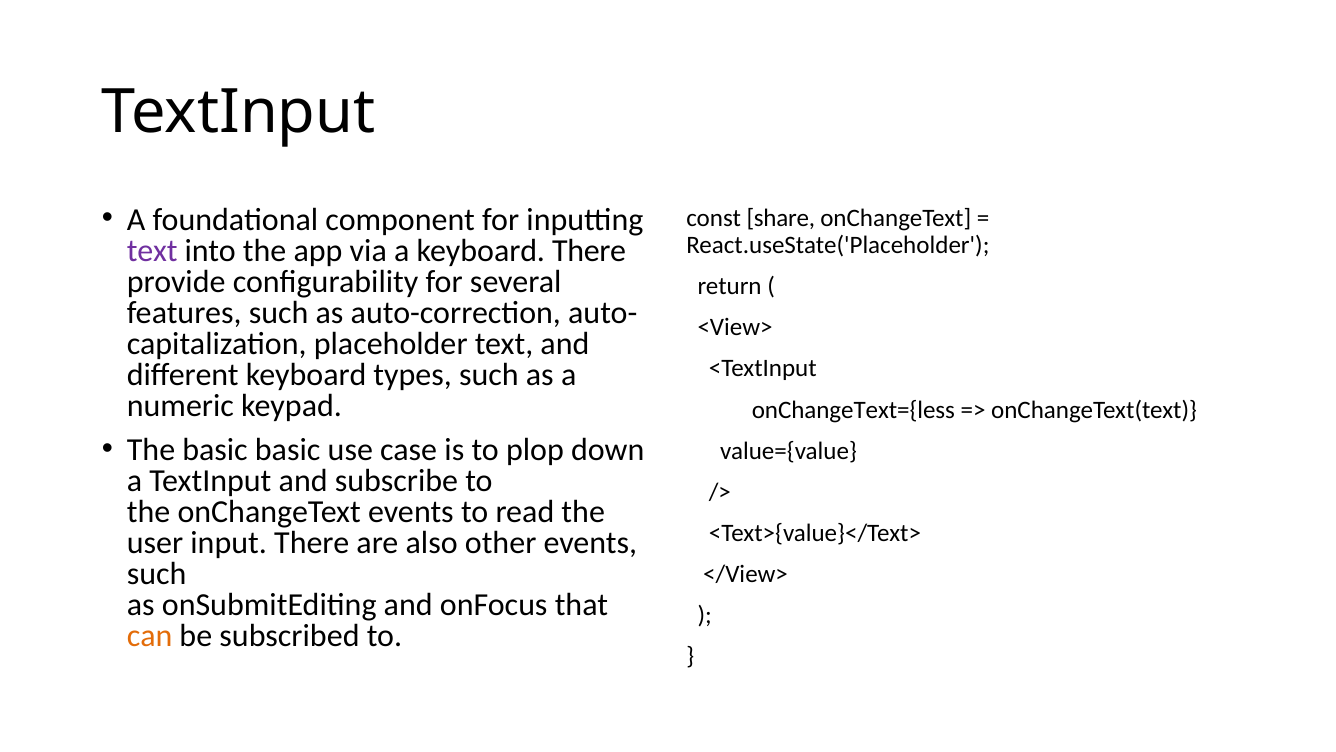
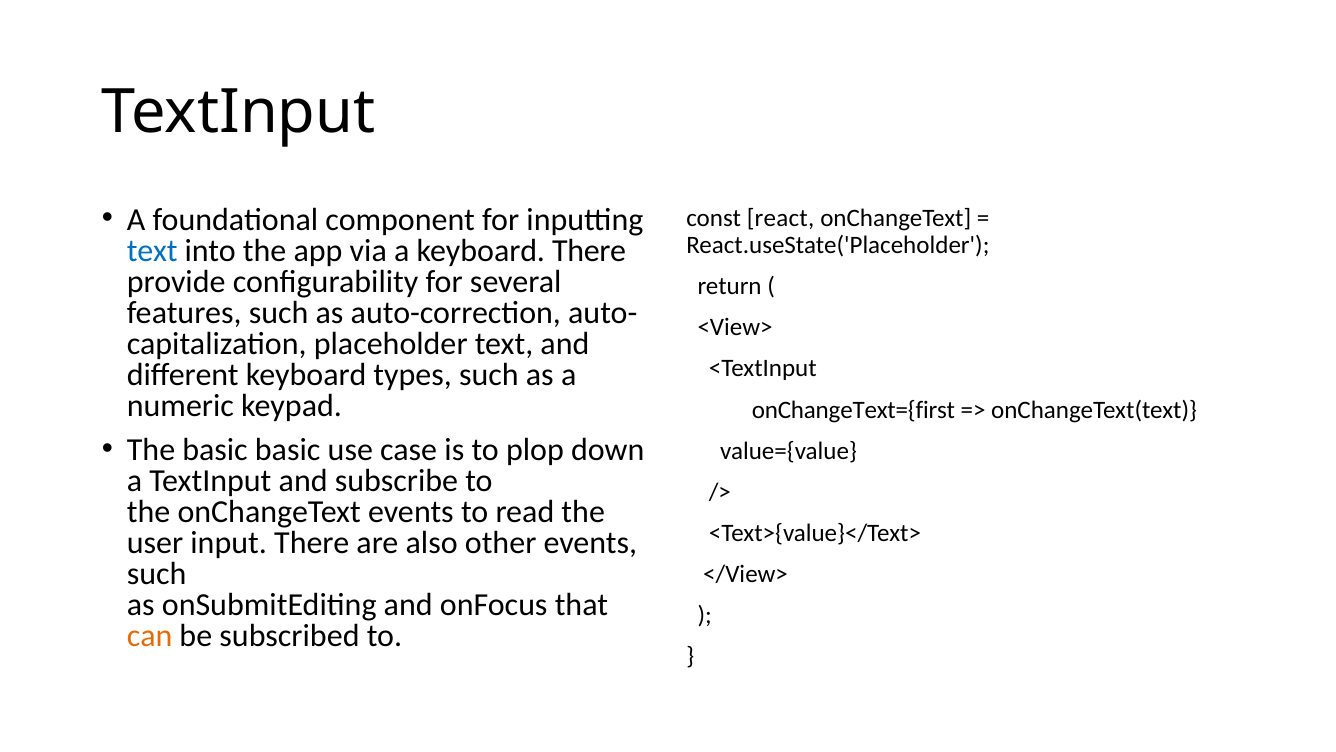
share: share -> react
text at (152, 250) colour: purple -> blue
onChangeText={less: onChangeText={less -> onChangeText={first
